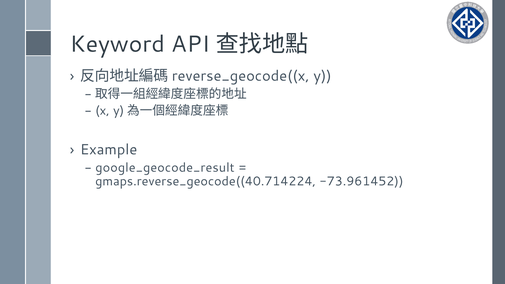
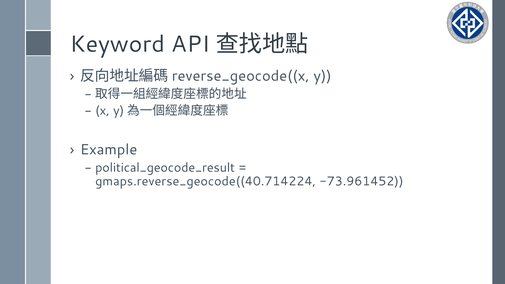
google_geocode_result: google_geocode_result -> political_geocode_result
